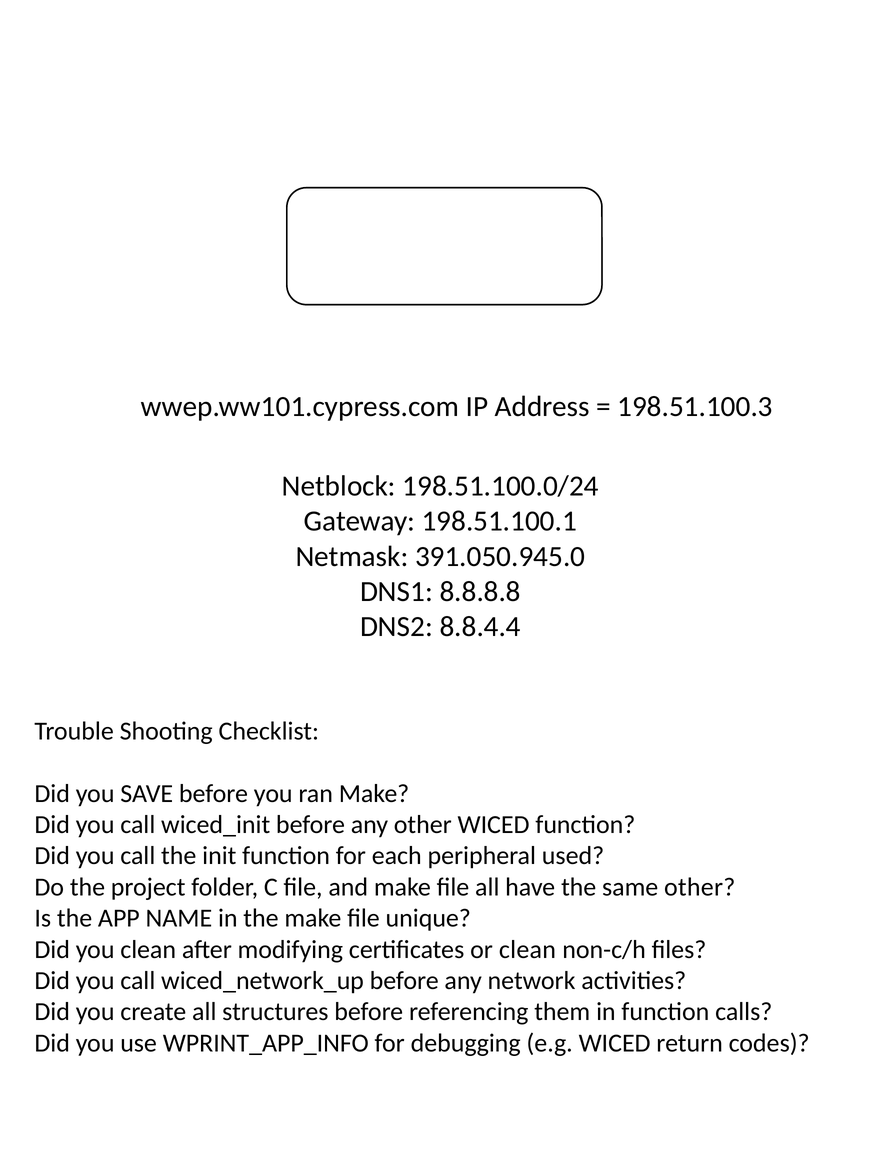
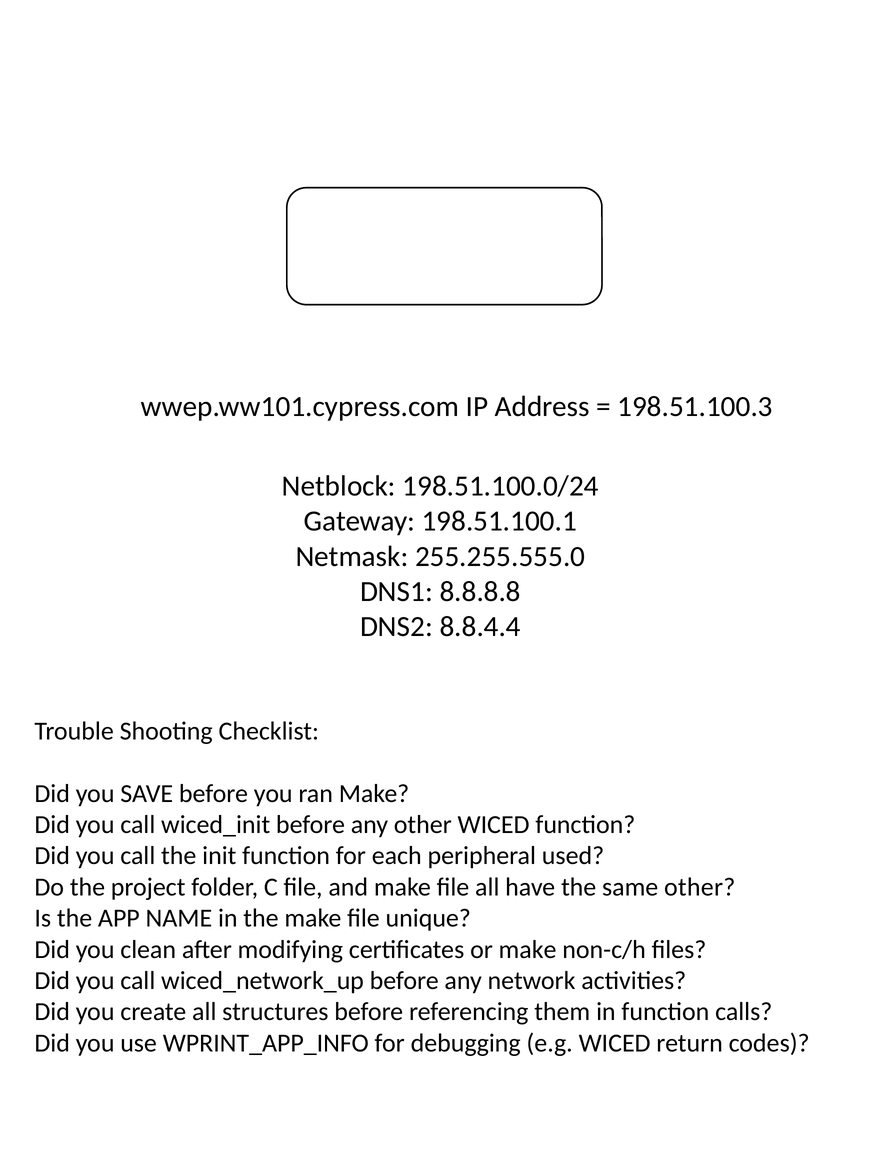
391.050.945.0: 391.050.945.0 -> 255.255.555.0
or clean: clean -> make
